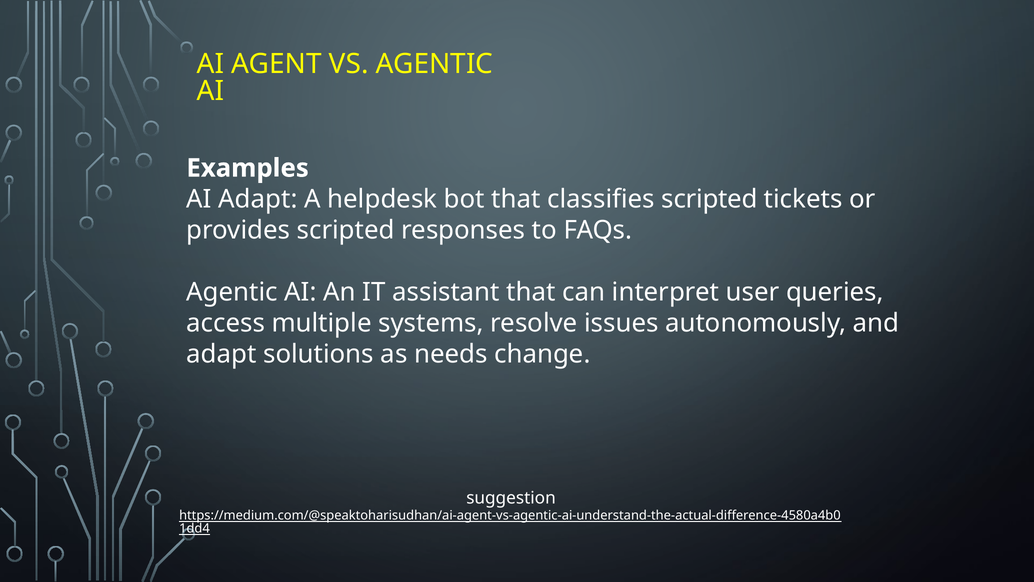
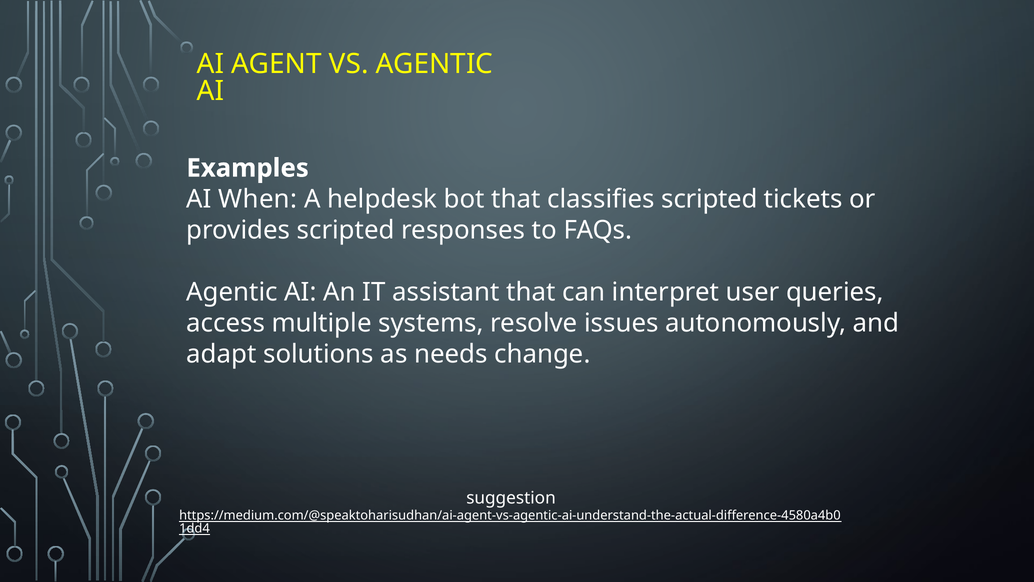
AI Adapt: Adapt -> When
